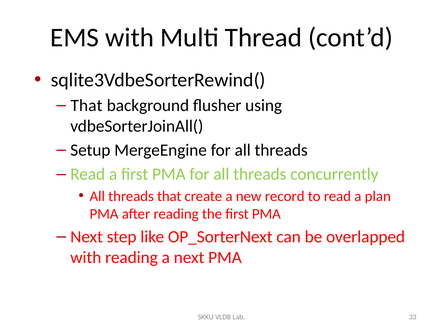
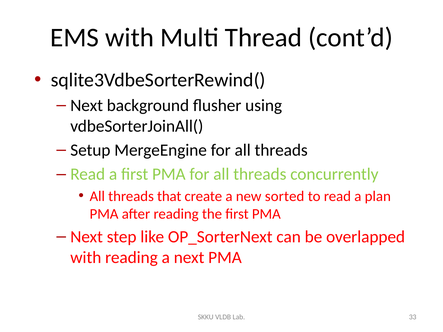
That at (86, 105): That -> Next
record: record -> sorted
